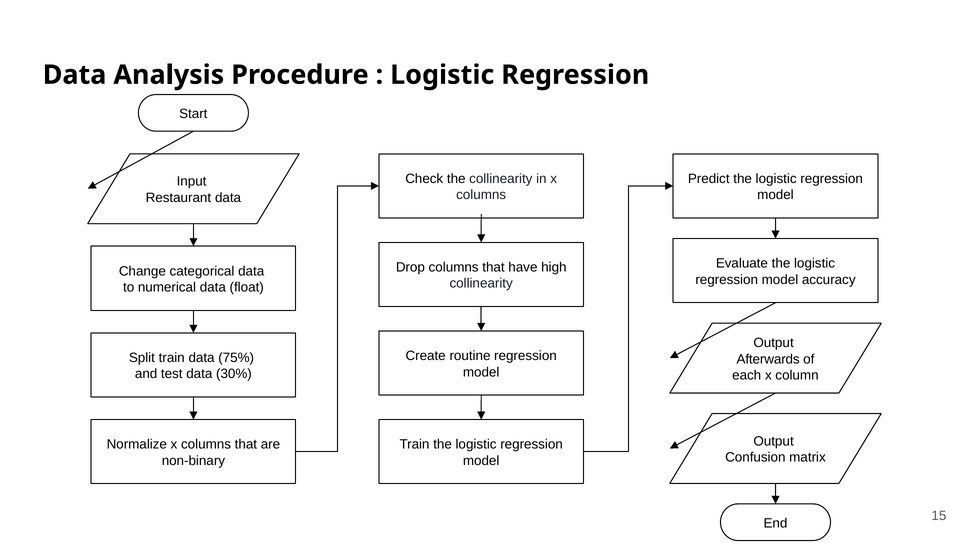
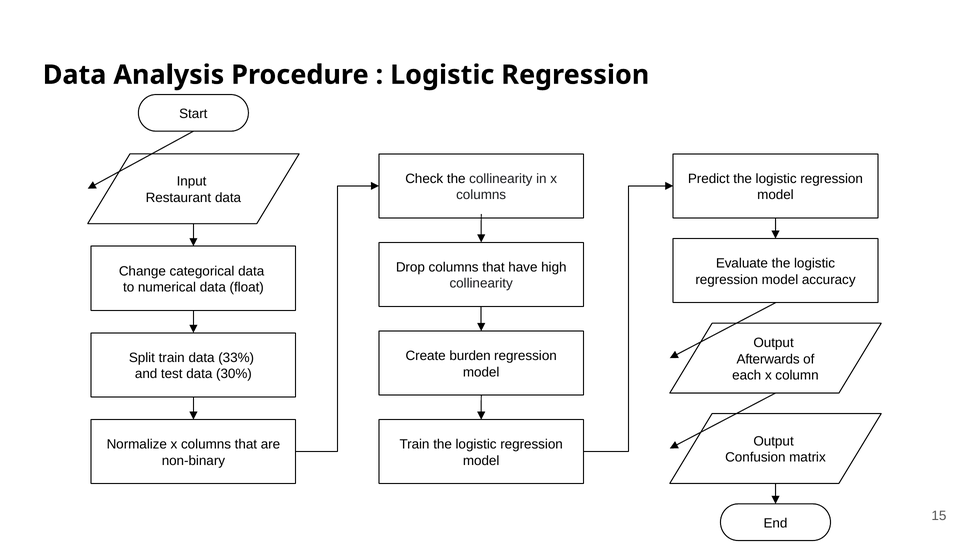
routine: routine -> burden
75%: 75% -> 33%
